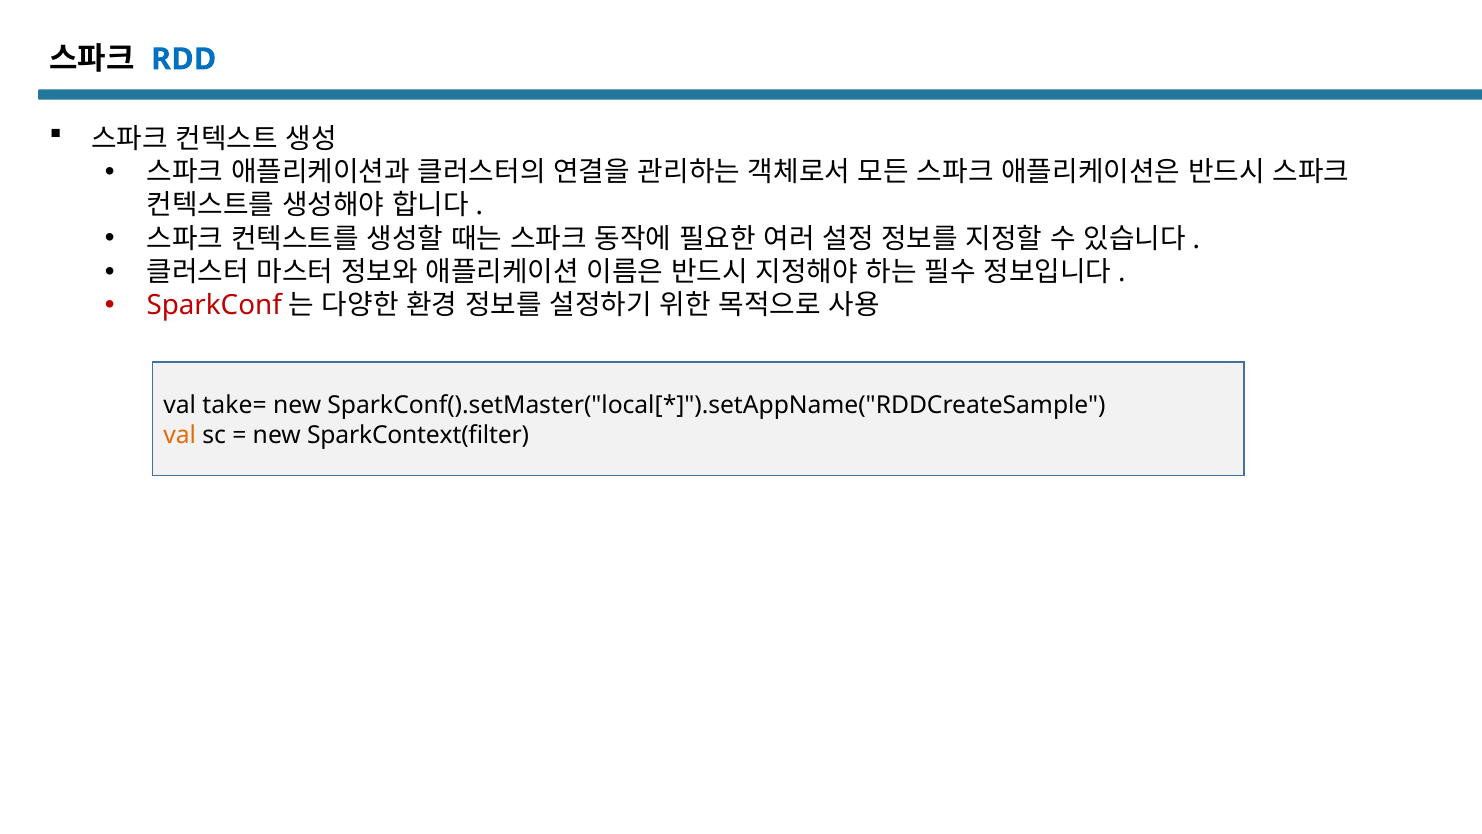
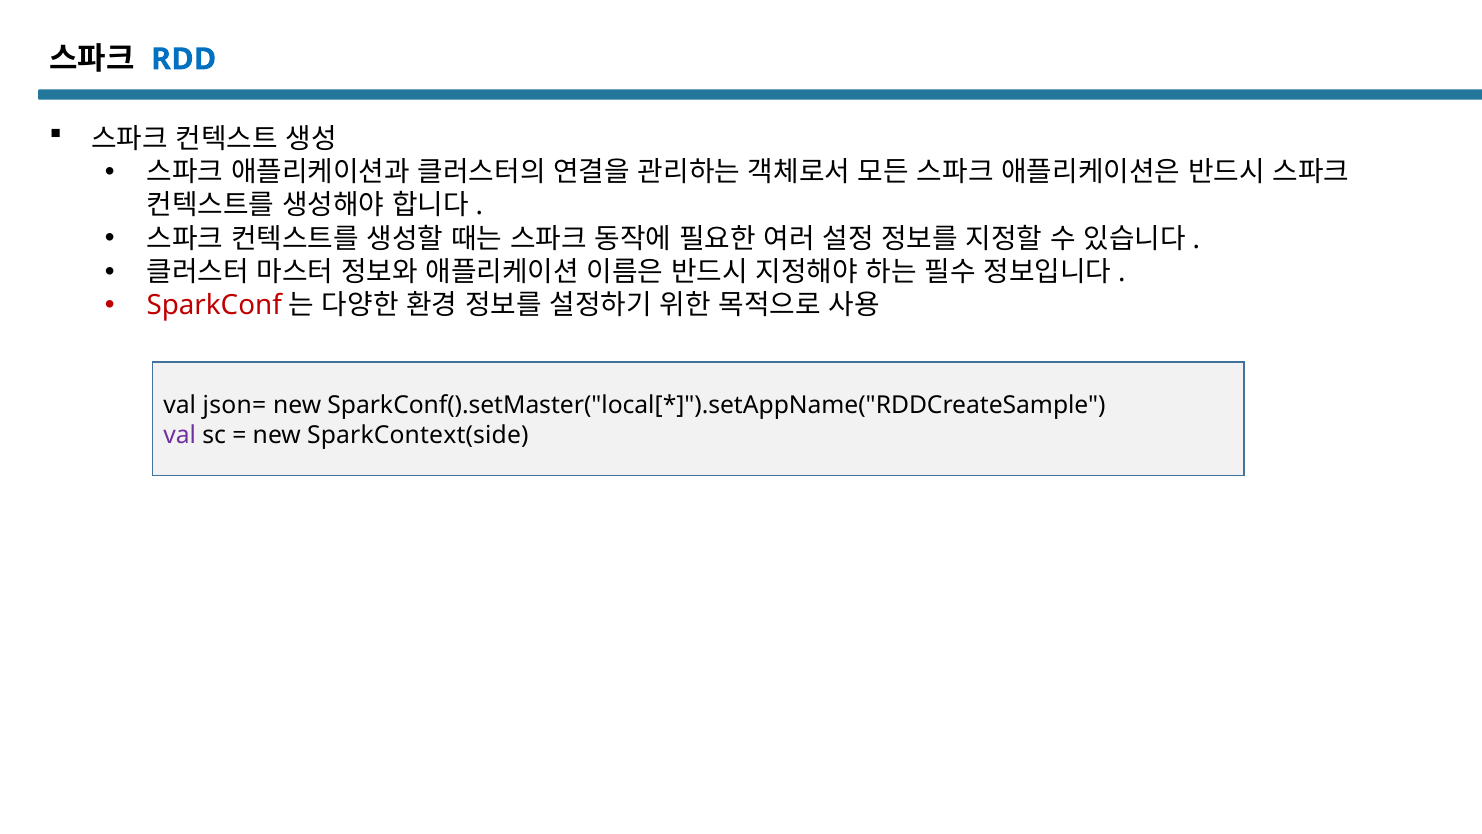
take=: take= -> json=
val at (180, 435) colour: orange -> purple
SparkContext(filter: SparkContext(filter -> SparkContext(side
